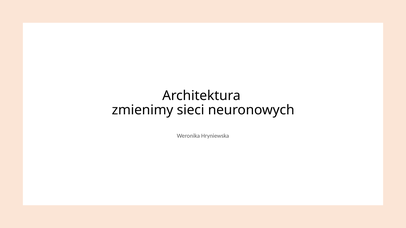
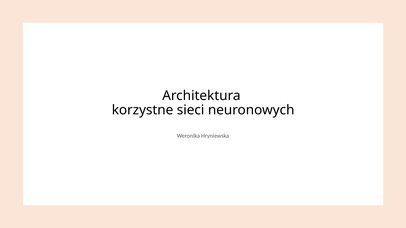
zmienimy: zmienimy -> korzystne
